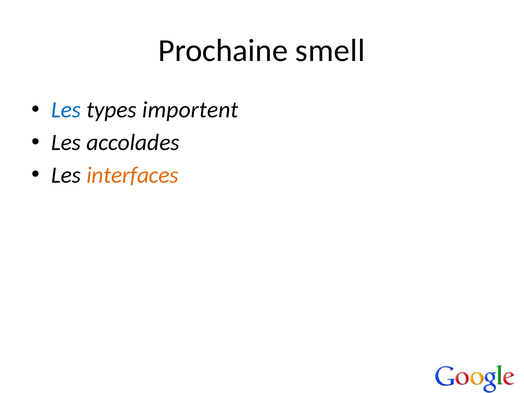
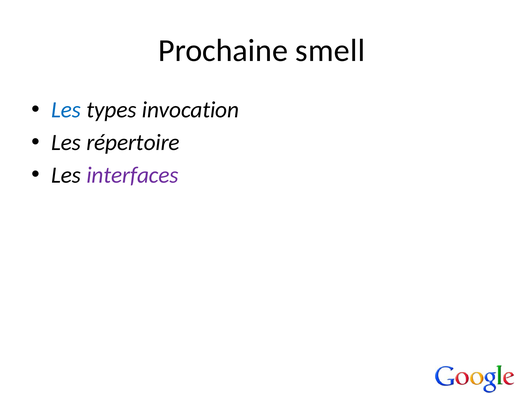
importent: importent -> invocation
accolades: accolades -> répertoire
interfaces colour: orange -> purple
